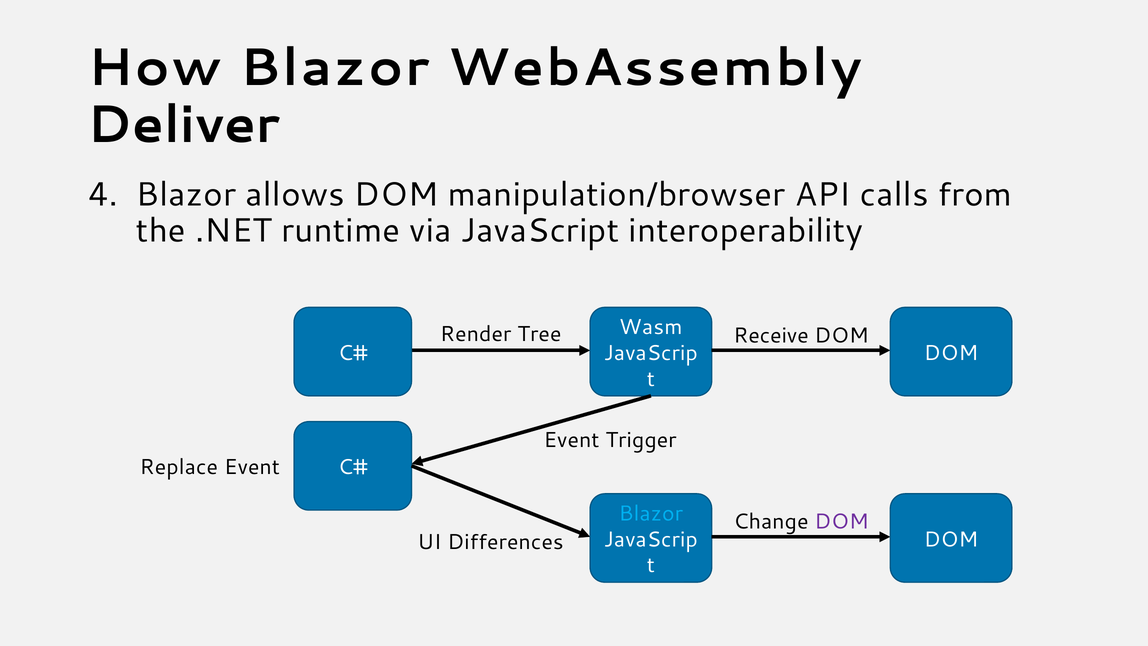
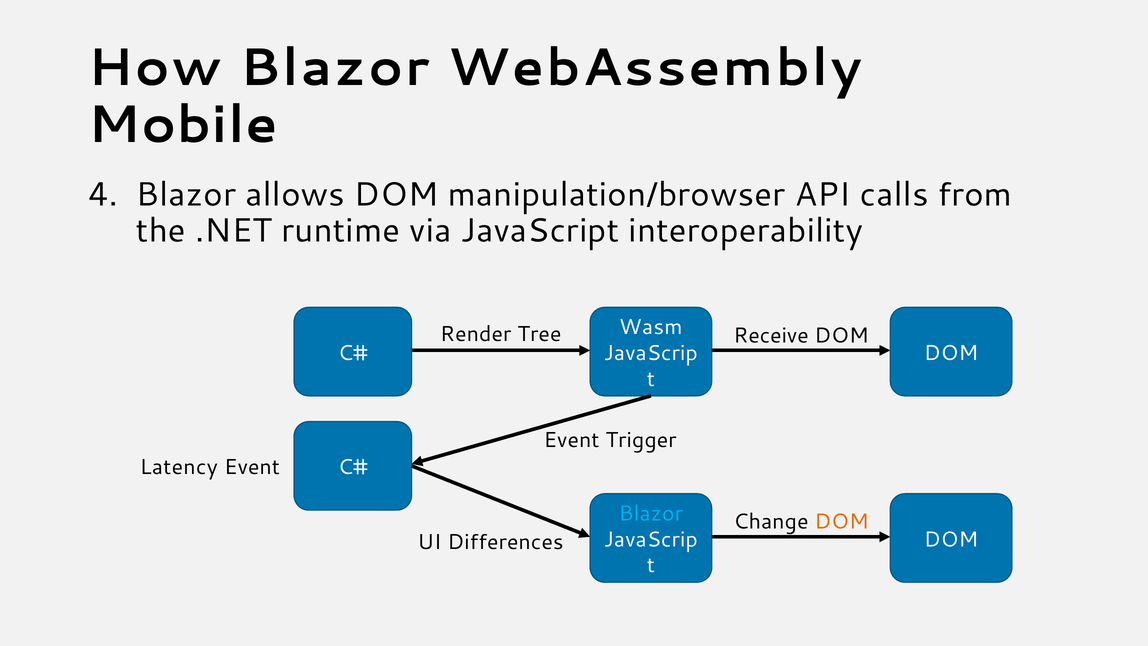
Deliver: Deliver -> Mobile
Replace: Replace -> Latency
DOM at (842, 522) colour: purple -> orange
